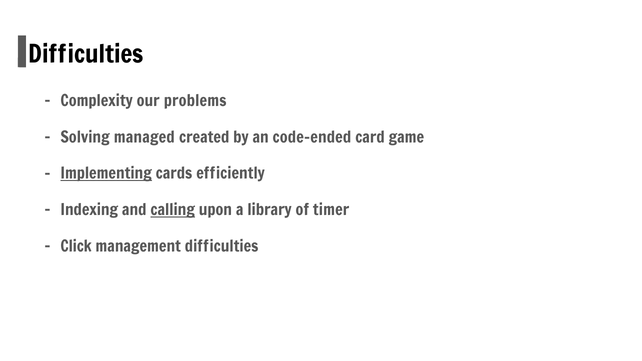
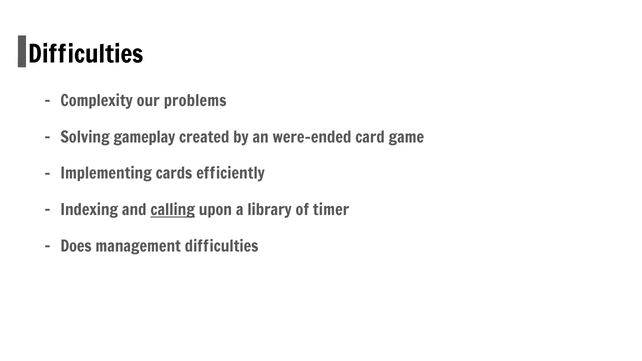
managed: managed -> gameplay
code-ended: code-ended -> were-ended
Implementing underline: present -> none
Click: Click -> Does
